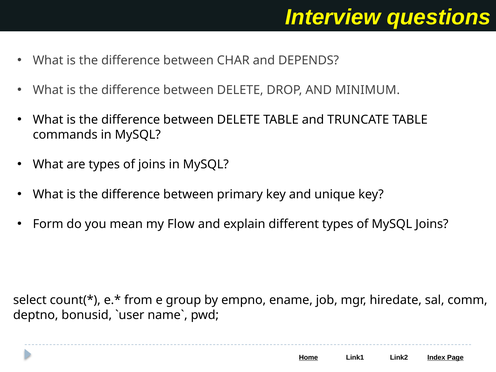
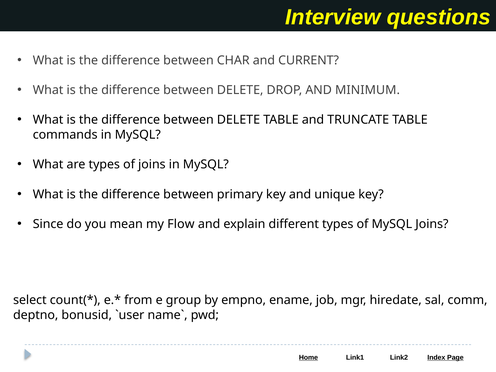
DEPENDS: DEPENDS -> CURRENT
Form: Form -> Since
